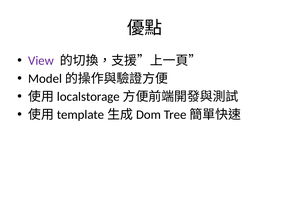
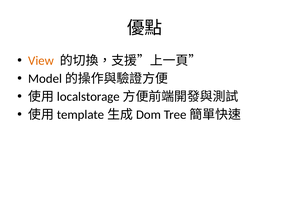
View colour: purple -> orange
